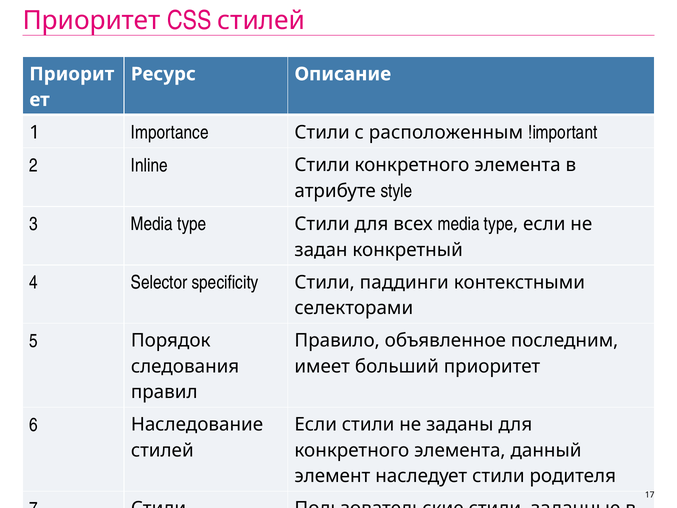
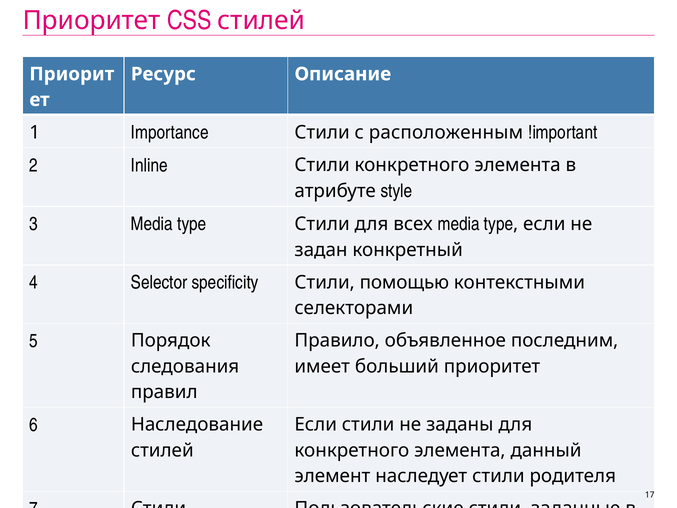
паддинги: паддинги -> помощью
